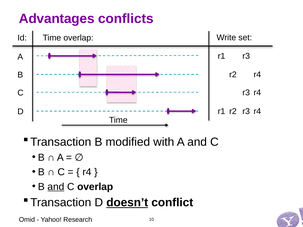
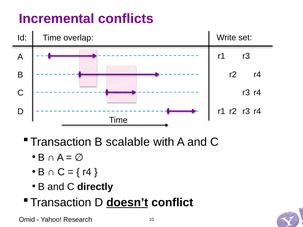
Advantages: Advantages -> Incremental
modified: modified -> scalable
and at (56, 187) underline: present -> none
C overlap: overlap -> directly
